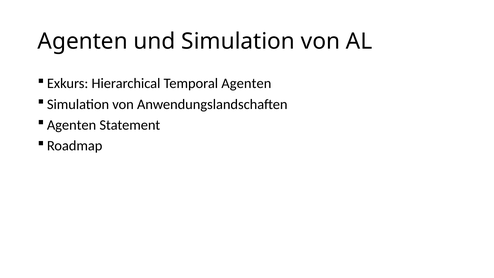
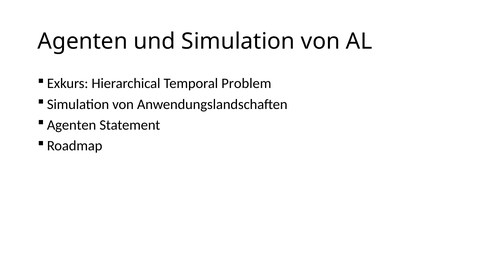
Temporal Agenten: Agenten -> Problem
